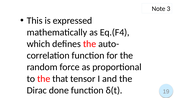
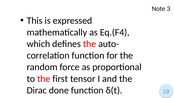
that: that -> first
